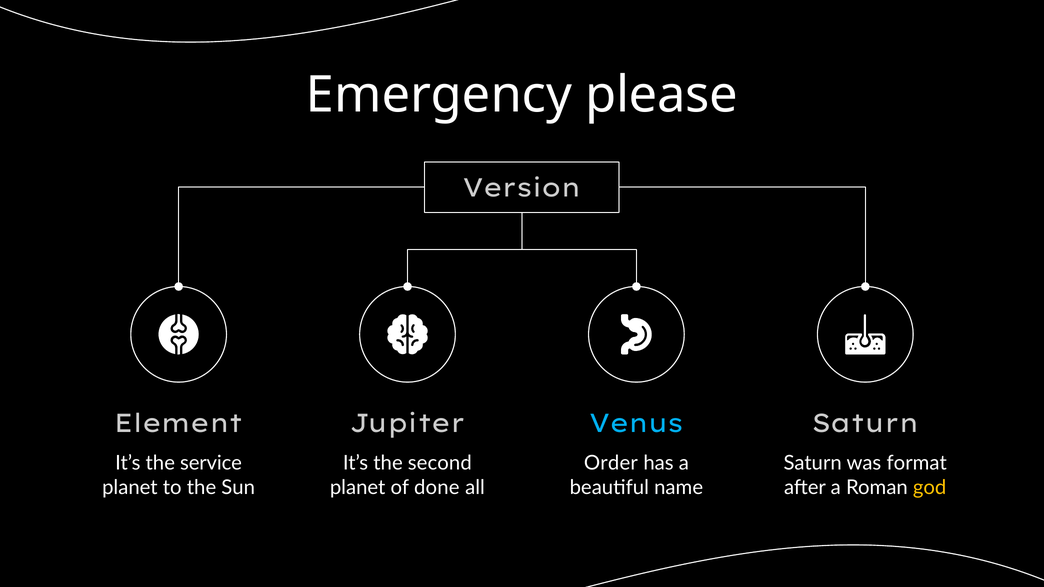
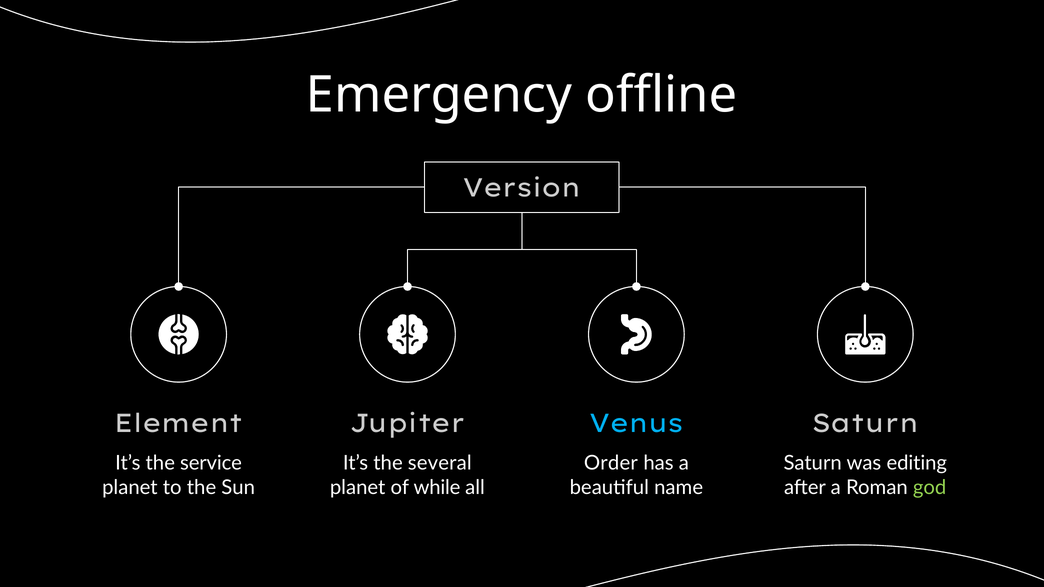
please: please -> offline
second: second -> several
format: format -> editing
done: done -> while
god colour: yellow -> light green
